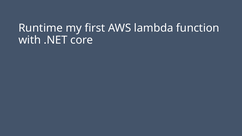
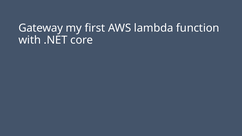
Runtime: Runtime -> Gateway
